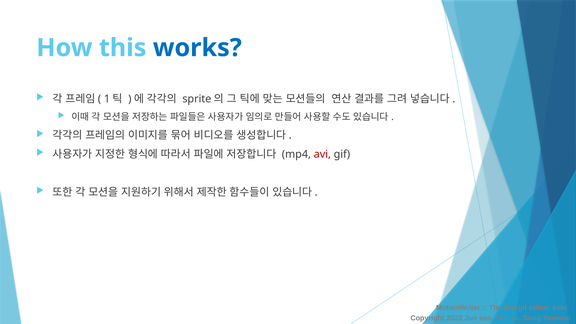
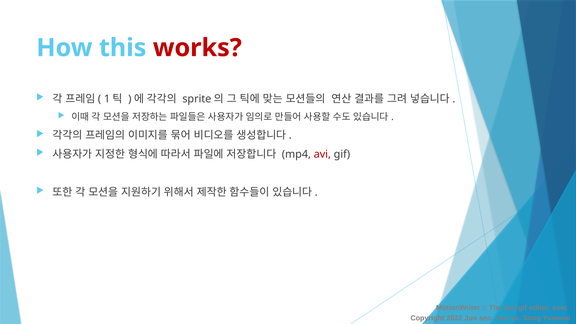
works colour: blue -> red
